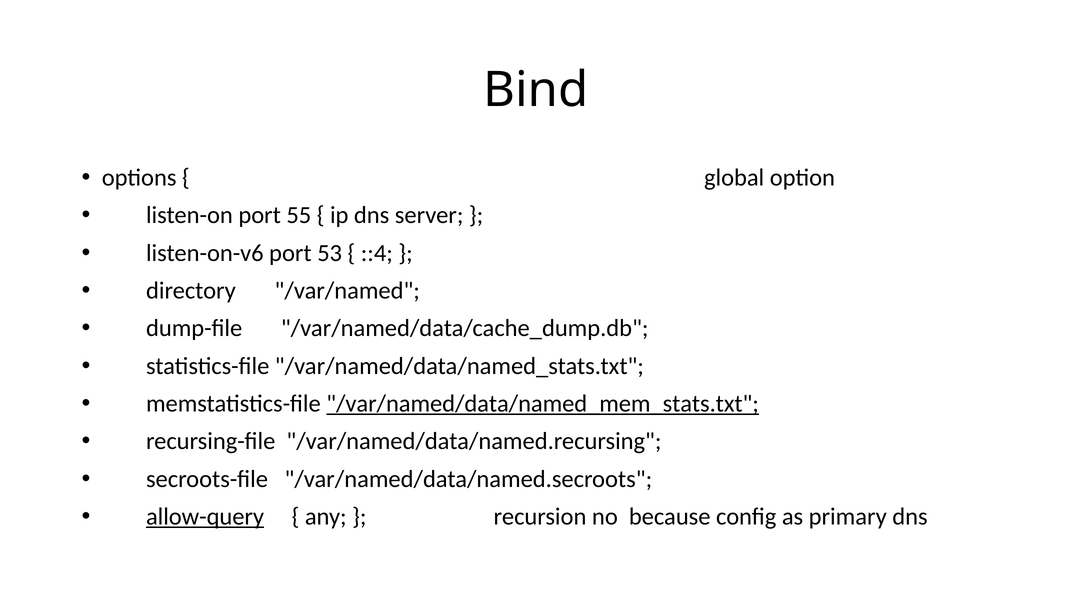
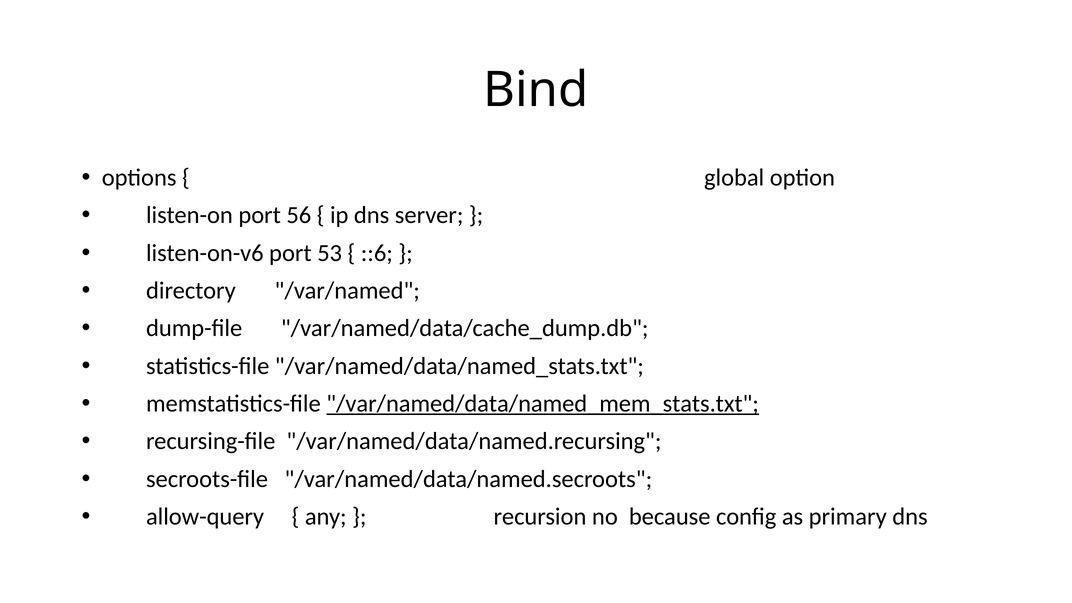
55: 55 -> 56
::4: ::4 -> ::6
allow-query underline: present -> none
